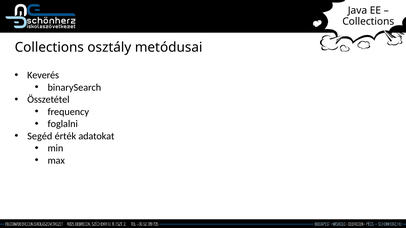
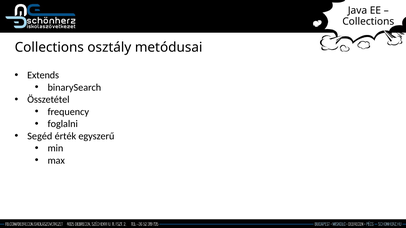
Keverés: Keverés -> Extends
adatokat: adatokat -> egyszerű
